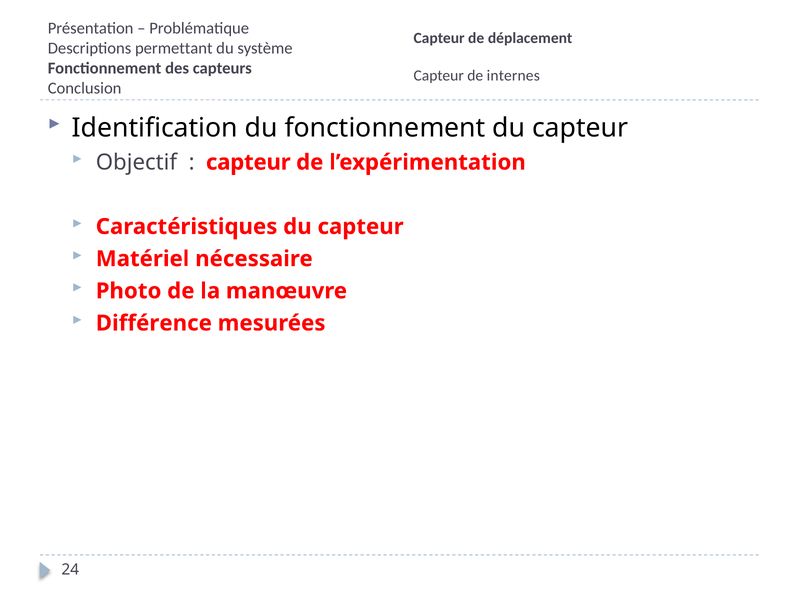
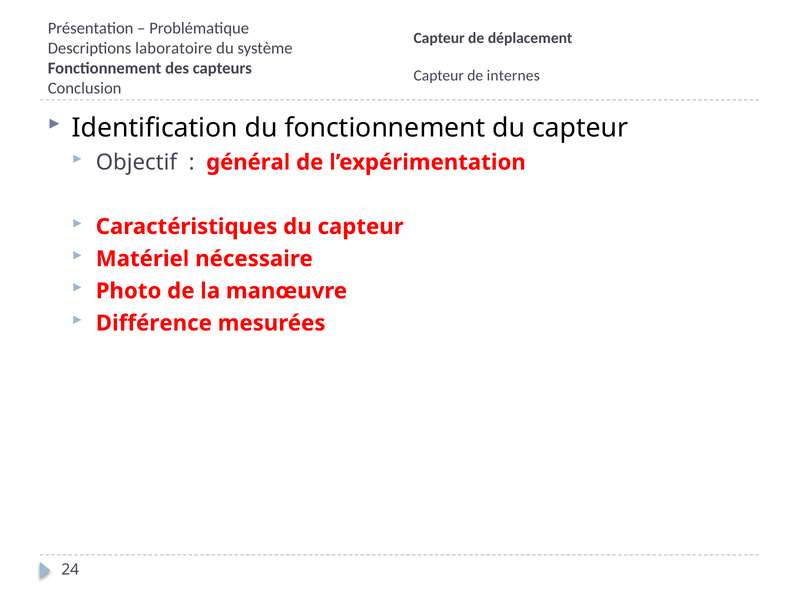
permettant: permettant -> laboratoire
capteur at (248, 162): capteur -> général
